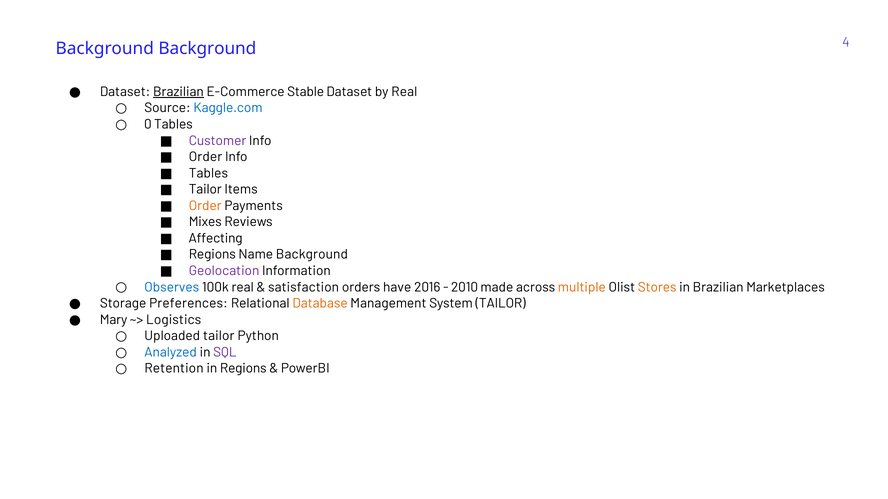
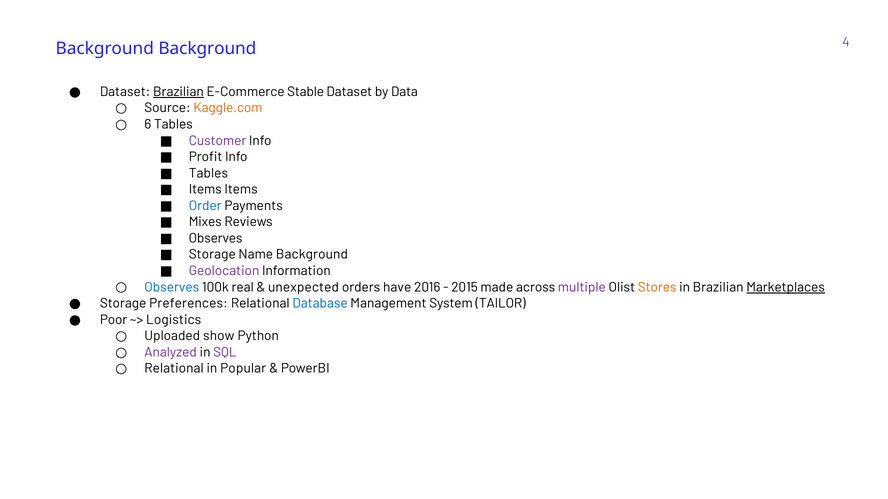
by Real: Real -> Data
Kaggle.com colour: blue -> orange
0: 0 -> 6
Order at (205, 157): Order -> Profit
Tailor at (205, 190): Tailor -> Items
Order at (205, 206) colour: orange -> blue
Affecting at (216, 238): Affecting -> Observes
Regions at (212, 255): Regions -> Storage
satisfaction: satisfaction -> unexpected
2010: 2010 -> 2015
multiple colour: orange -> purple
Marketplaces underline: none -> present
Database colour: orange -> blue
Mary: Mary -> Poor
Uploaded tailor: tailor -> show
Analyzed colour: blue -> purple
Retention at (174, 369): Retention -> Relational
in Regions: Regions -> Popular
